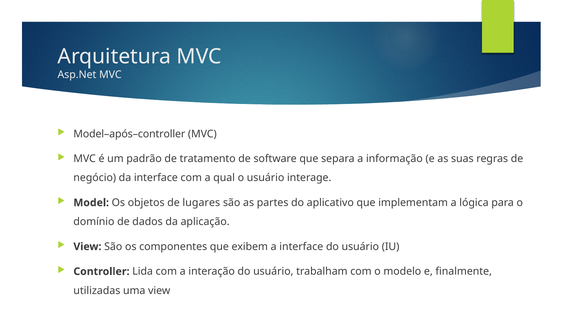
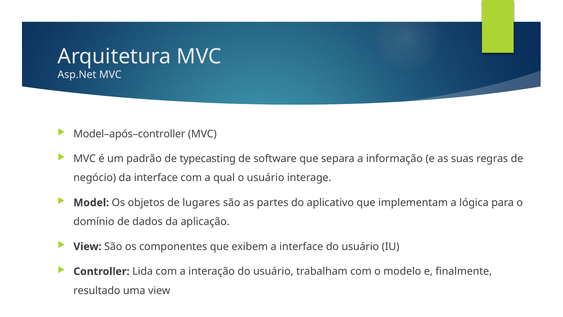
tratamento: tratamento -> typecasting
utilizadas: utilizadas -> resultado
